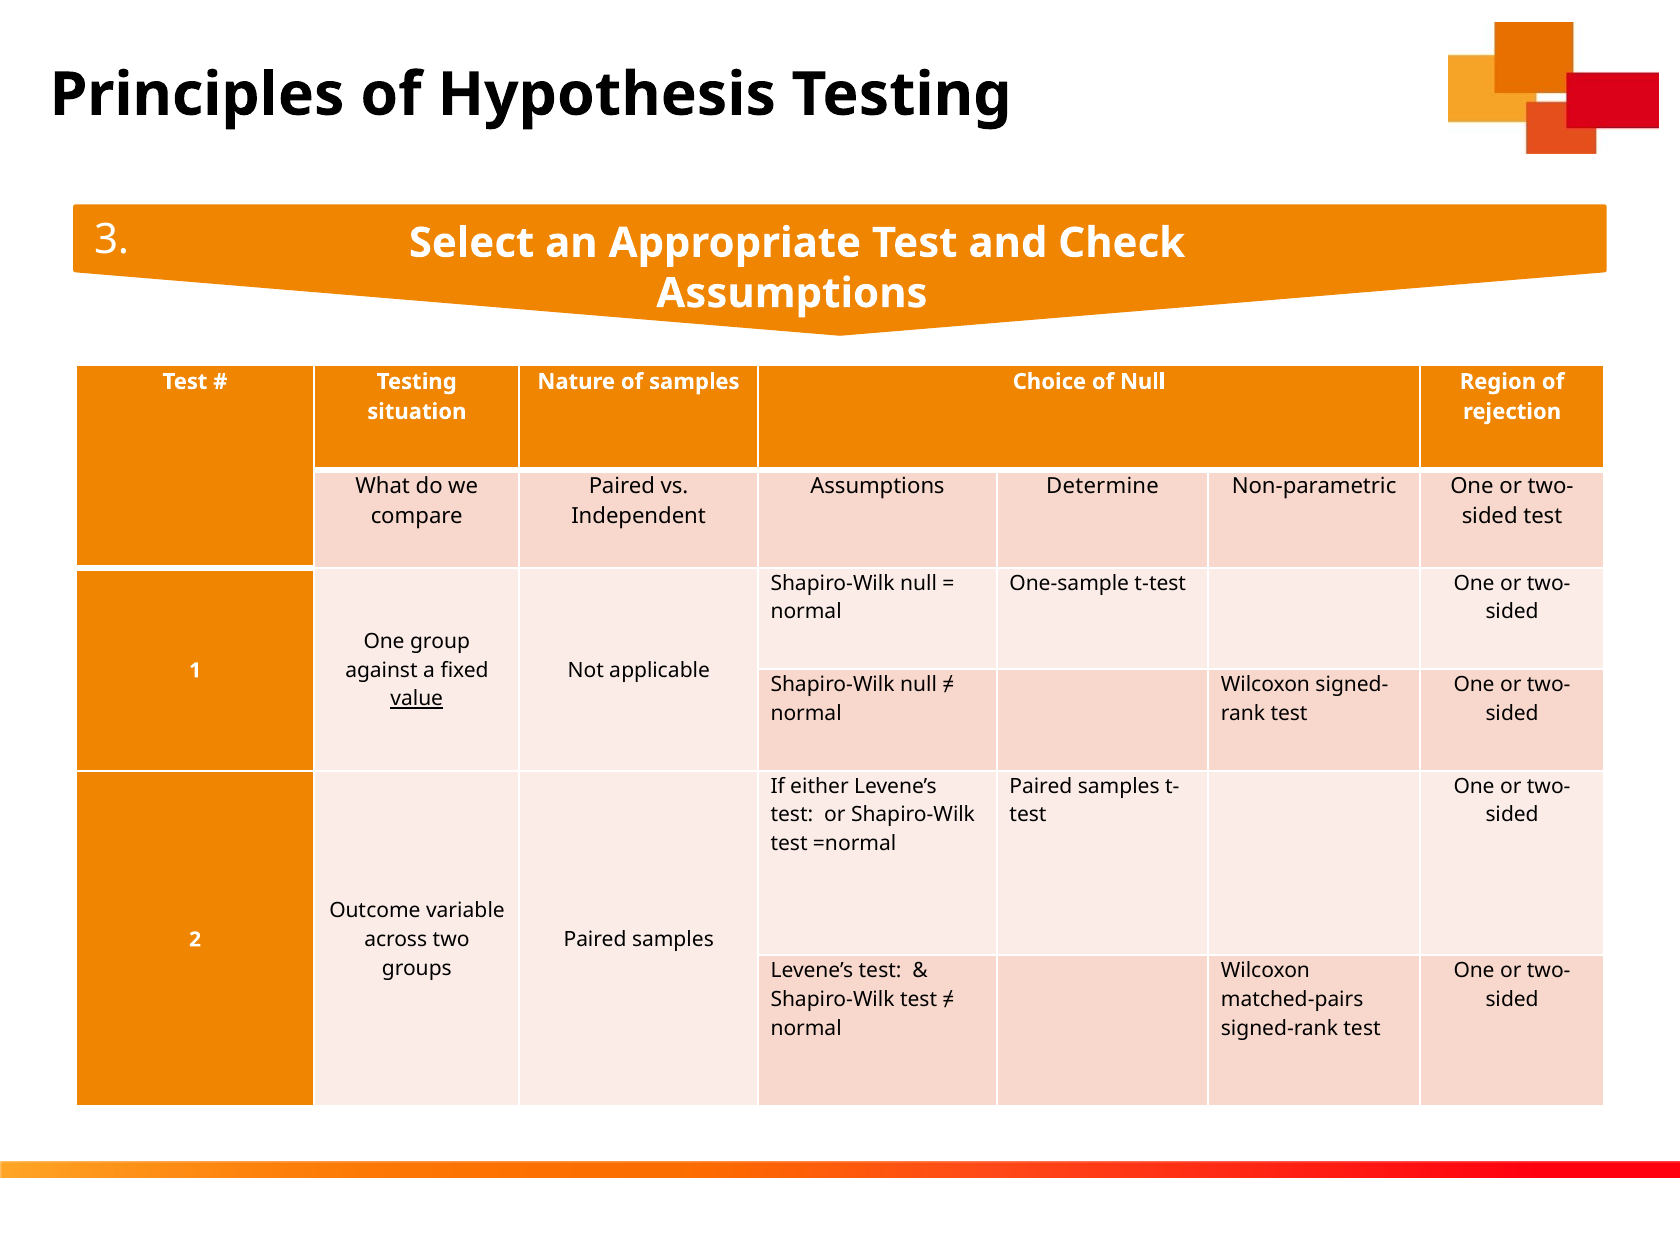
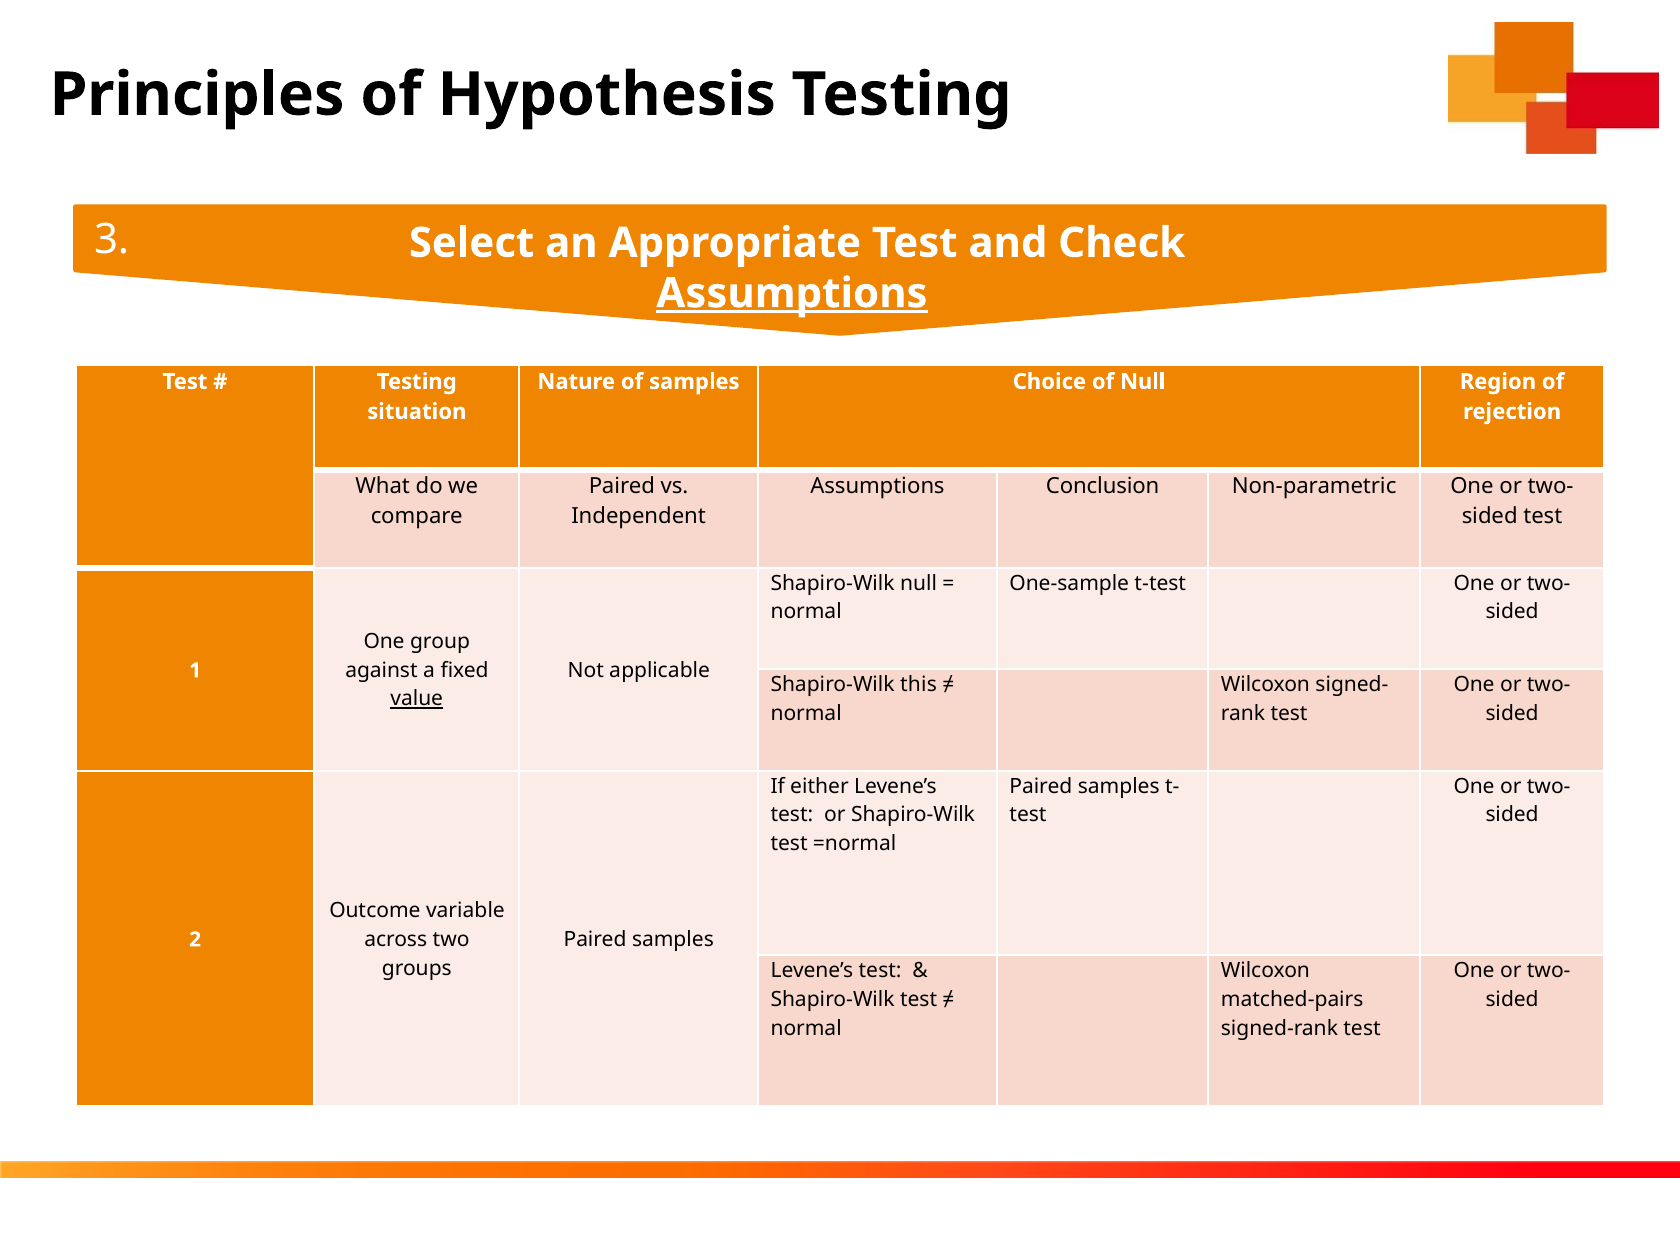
Assumptions at (792, 293) underline: none -> present
Determine: Determine -> Conclusion
null at (919, 685): null -> this
